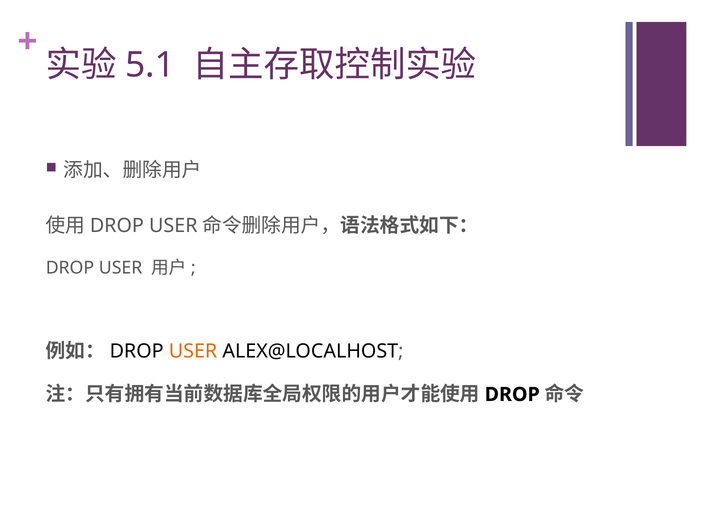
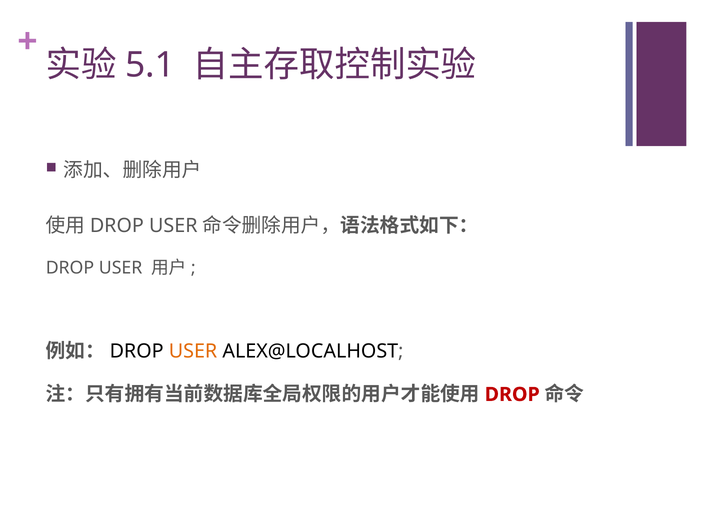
DROP at (512, 394) colour: black -> red
